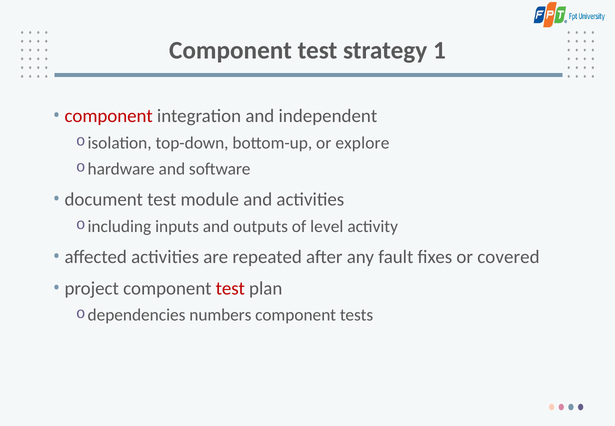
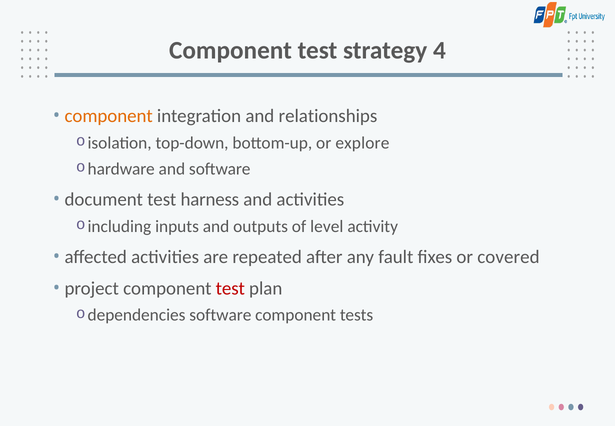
1: 1 -> 4
component at (109, 116) colour: red -> orange
independent: independent -> relationships
module: module -> harness
numbers at (220, 315): numbers -> software
